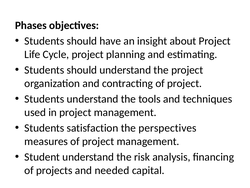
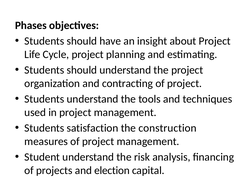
perspectives: perspectives -> construction
needed: needed -> election
